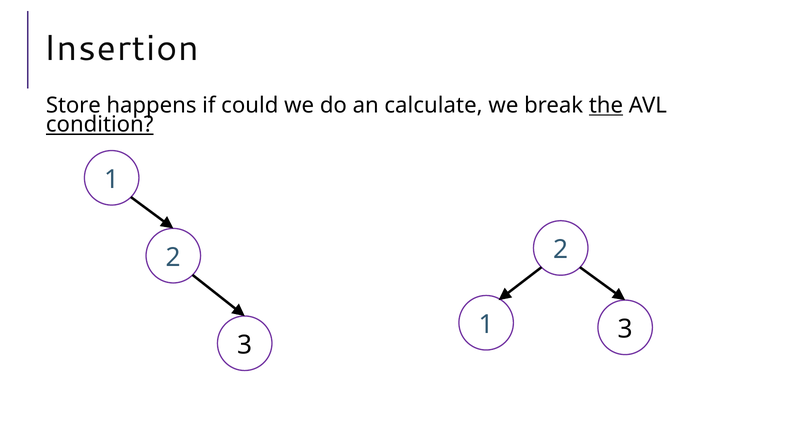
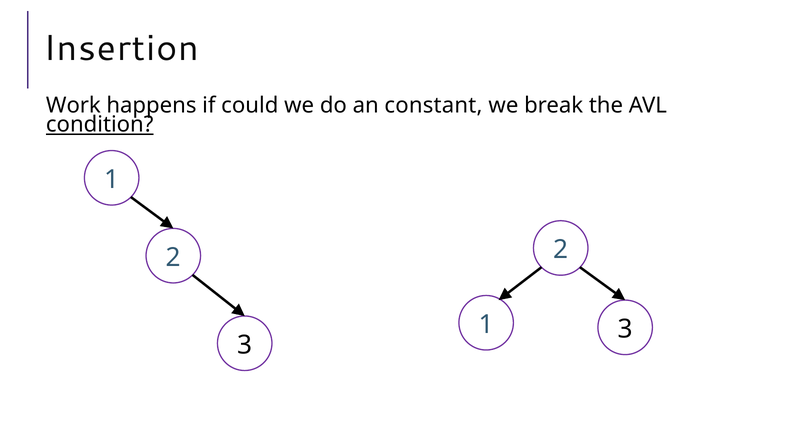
Store: Store -> Work
calculate: calculate -> constant
the underline: present -> none
